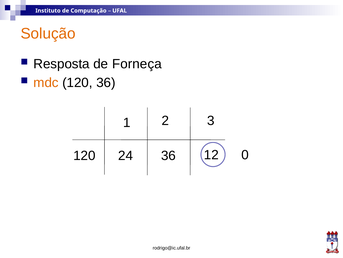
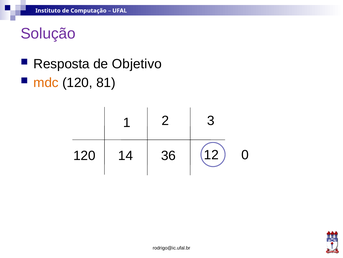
Solução colour: orange -> purple
Forneça: Forneça -> Objetivo
120 36: 36 -> 81
24: 24 -> 14
